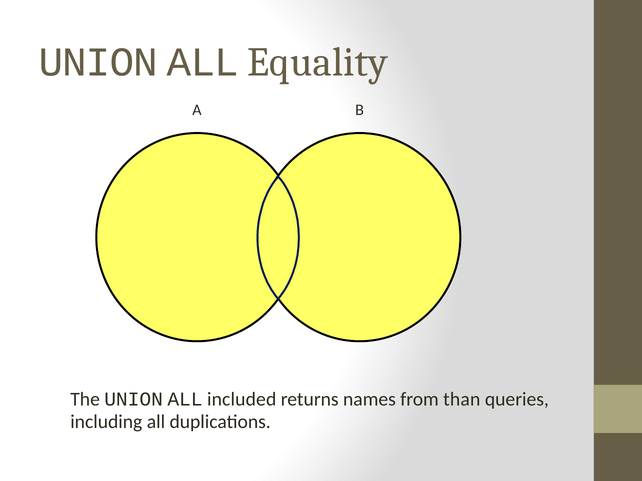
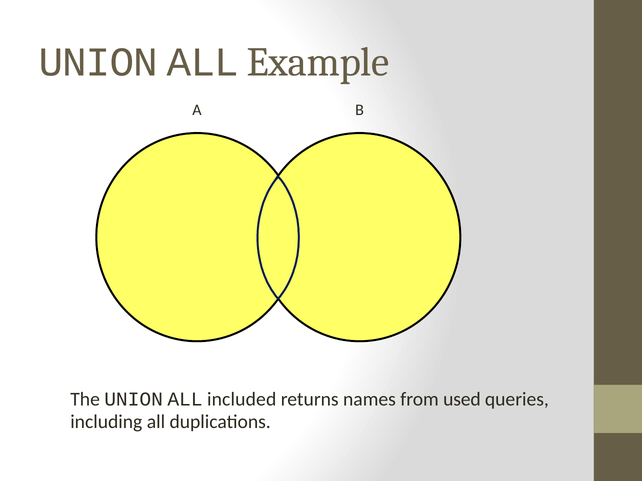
Equality: Equality -> Example
than: than -> used
